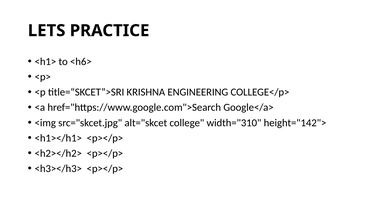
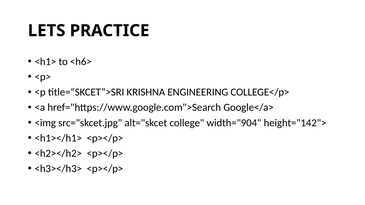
width="310: width="310 -> width="904
